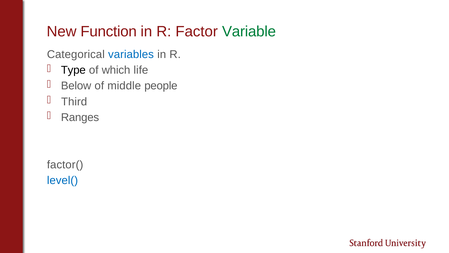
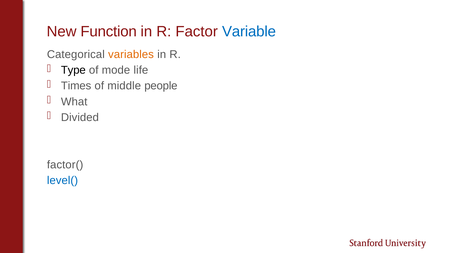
Variable colour: green -> blue
variables colour: blue -> orange
which: which -> mode
Below: Below -> Times
Third: Third -> What
Ranges: Ranges -> Divided
